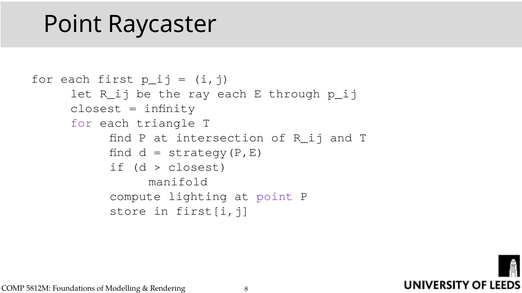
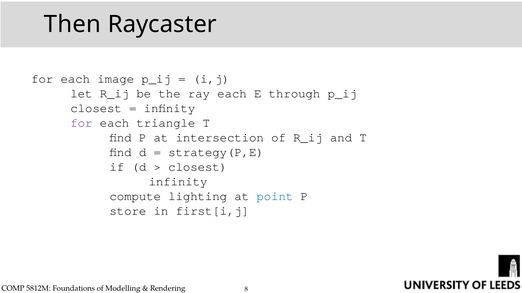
Point at (73, 24): Point -> Then
first: first -> image
manifold at (178, 182): manifold -> infinity
point at (275, 196) colour: purple -> blue
